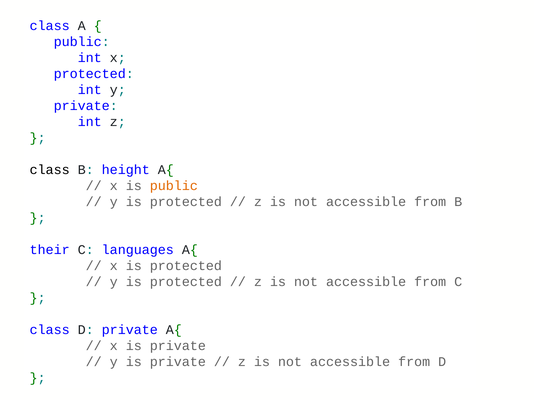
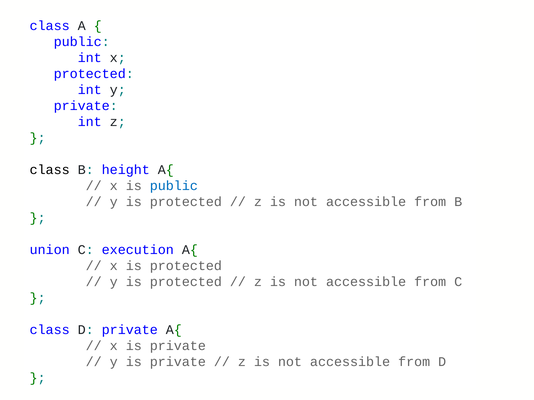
public at (174, 186) colour: orange -> blue
their: their -> union
languages: languages -> execution
